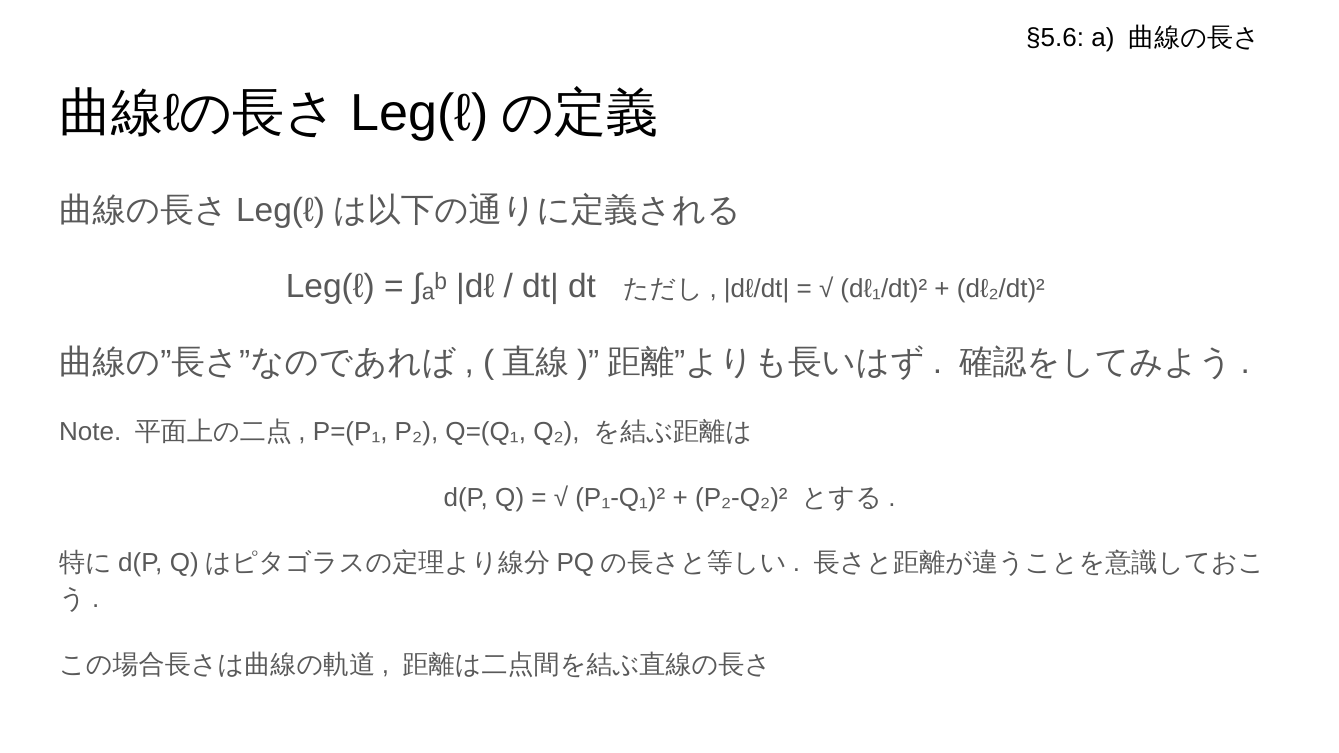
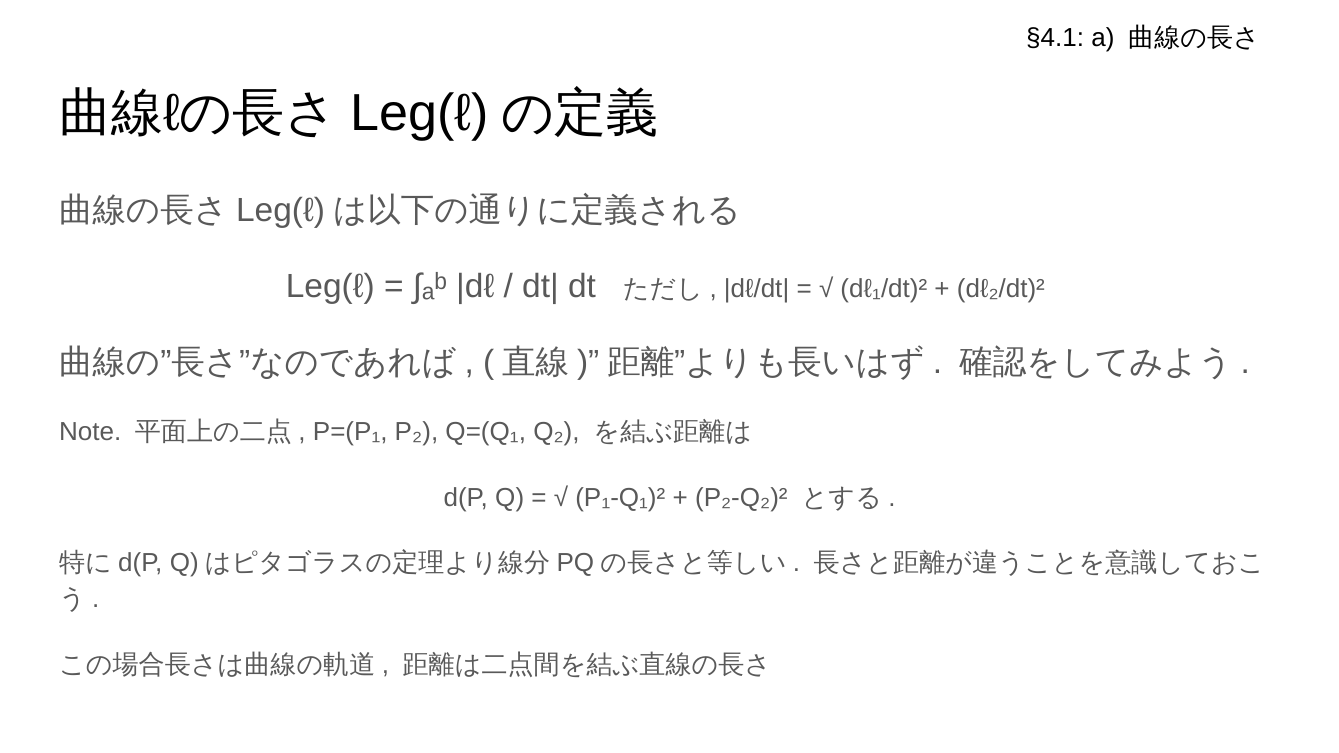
§5.6: §5.6 -> §4.1
